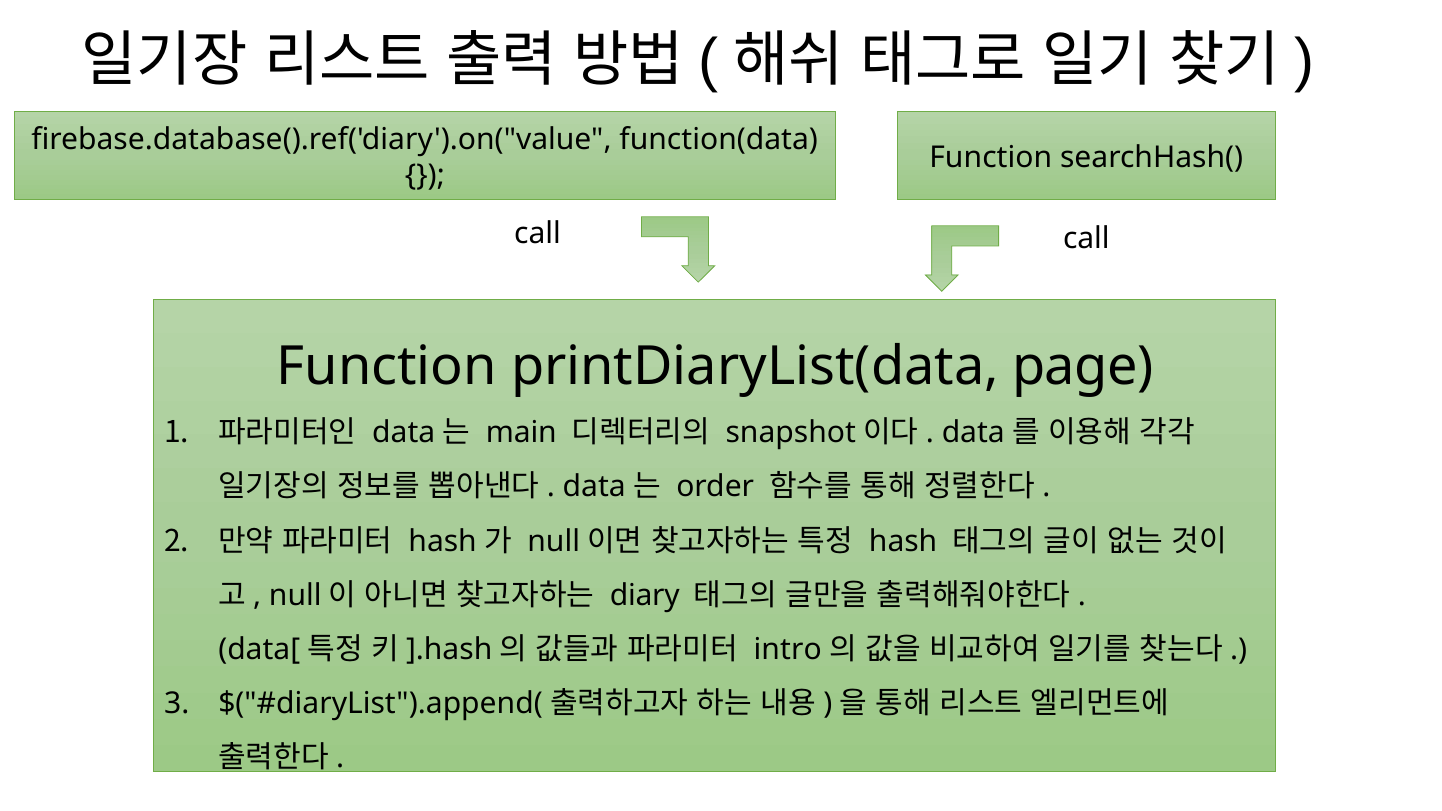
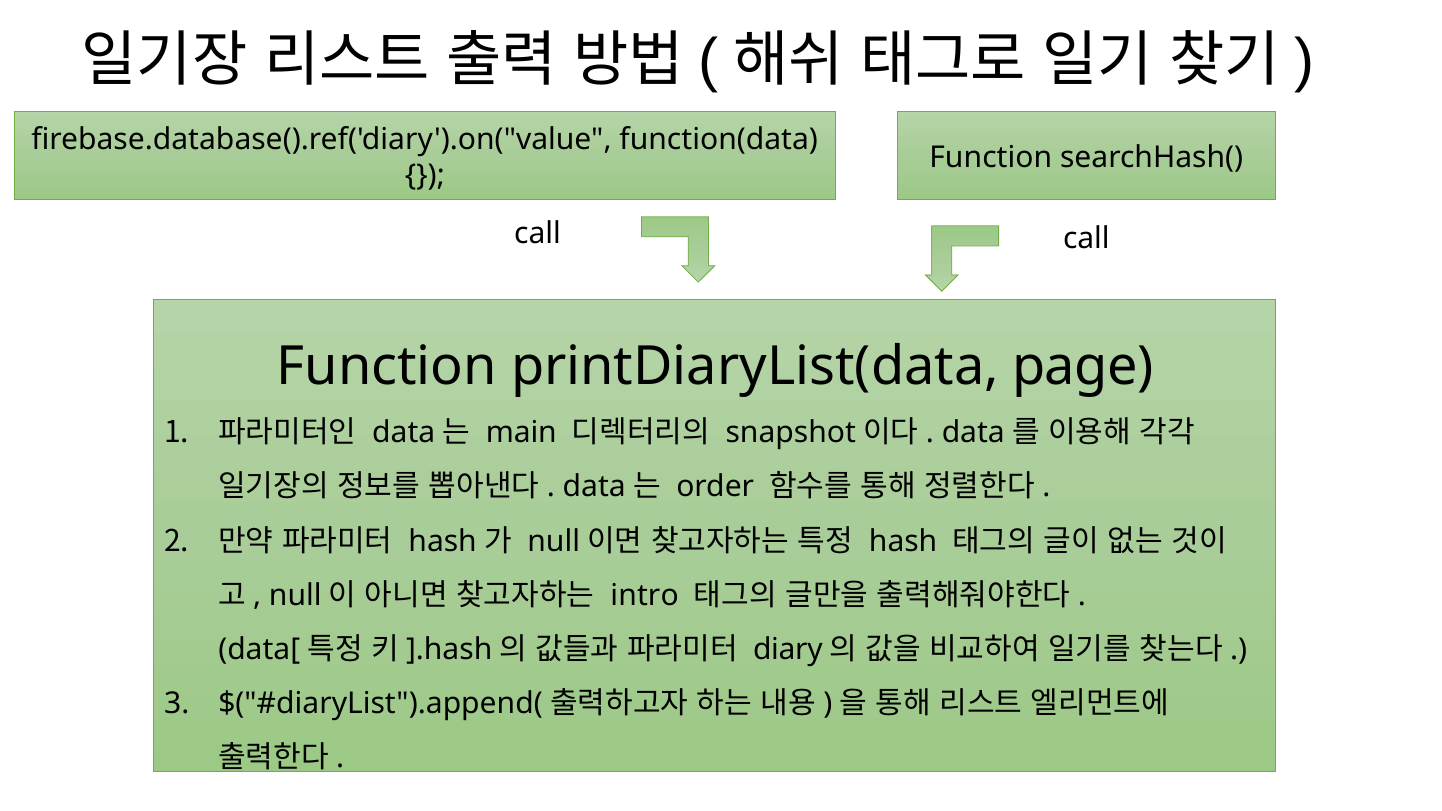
diary: diary -> intro
intro: intro -> diary
